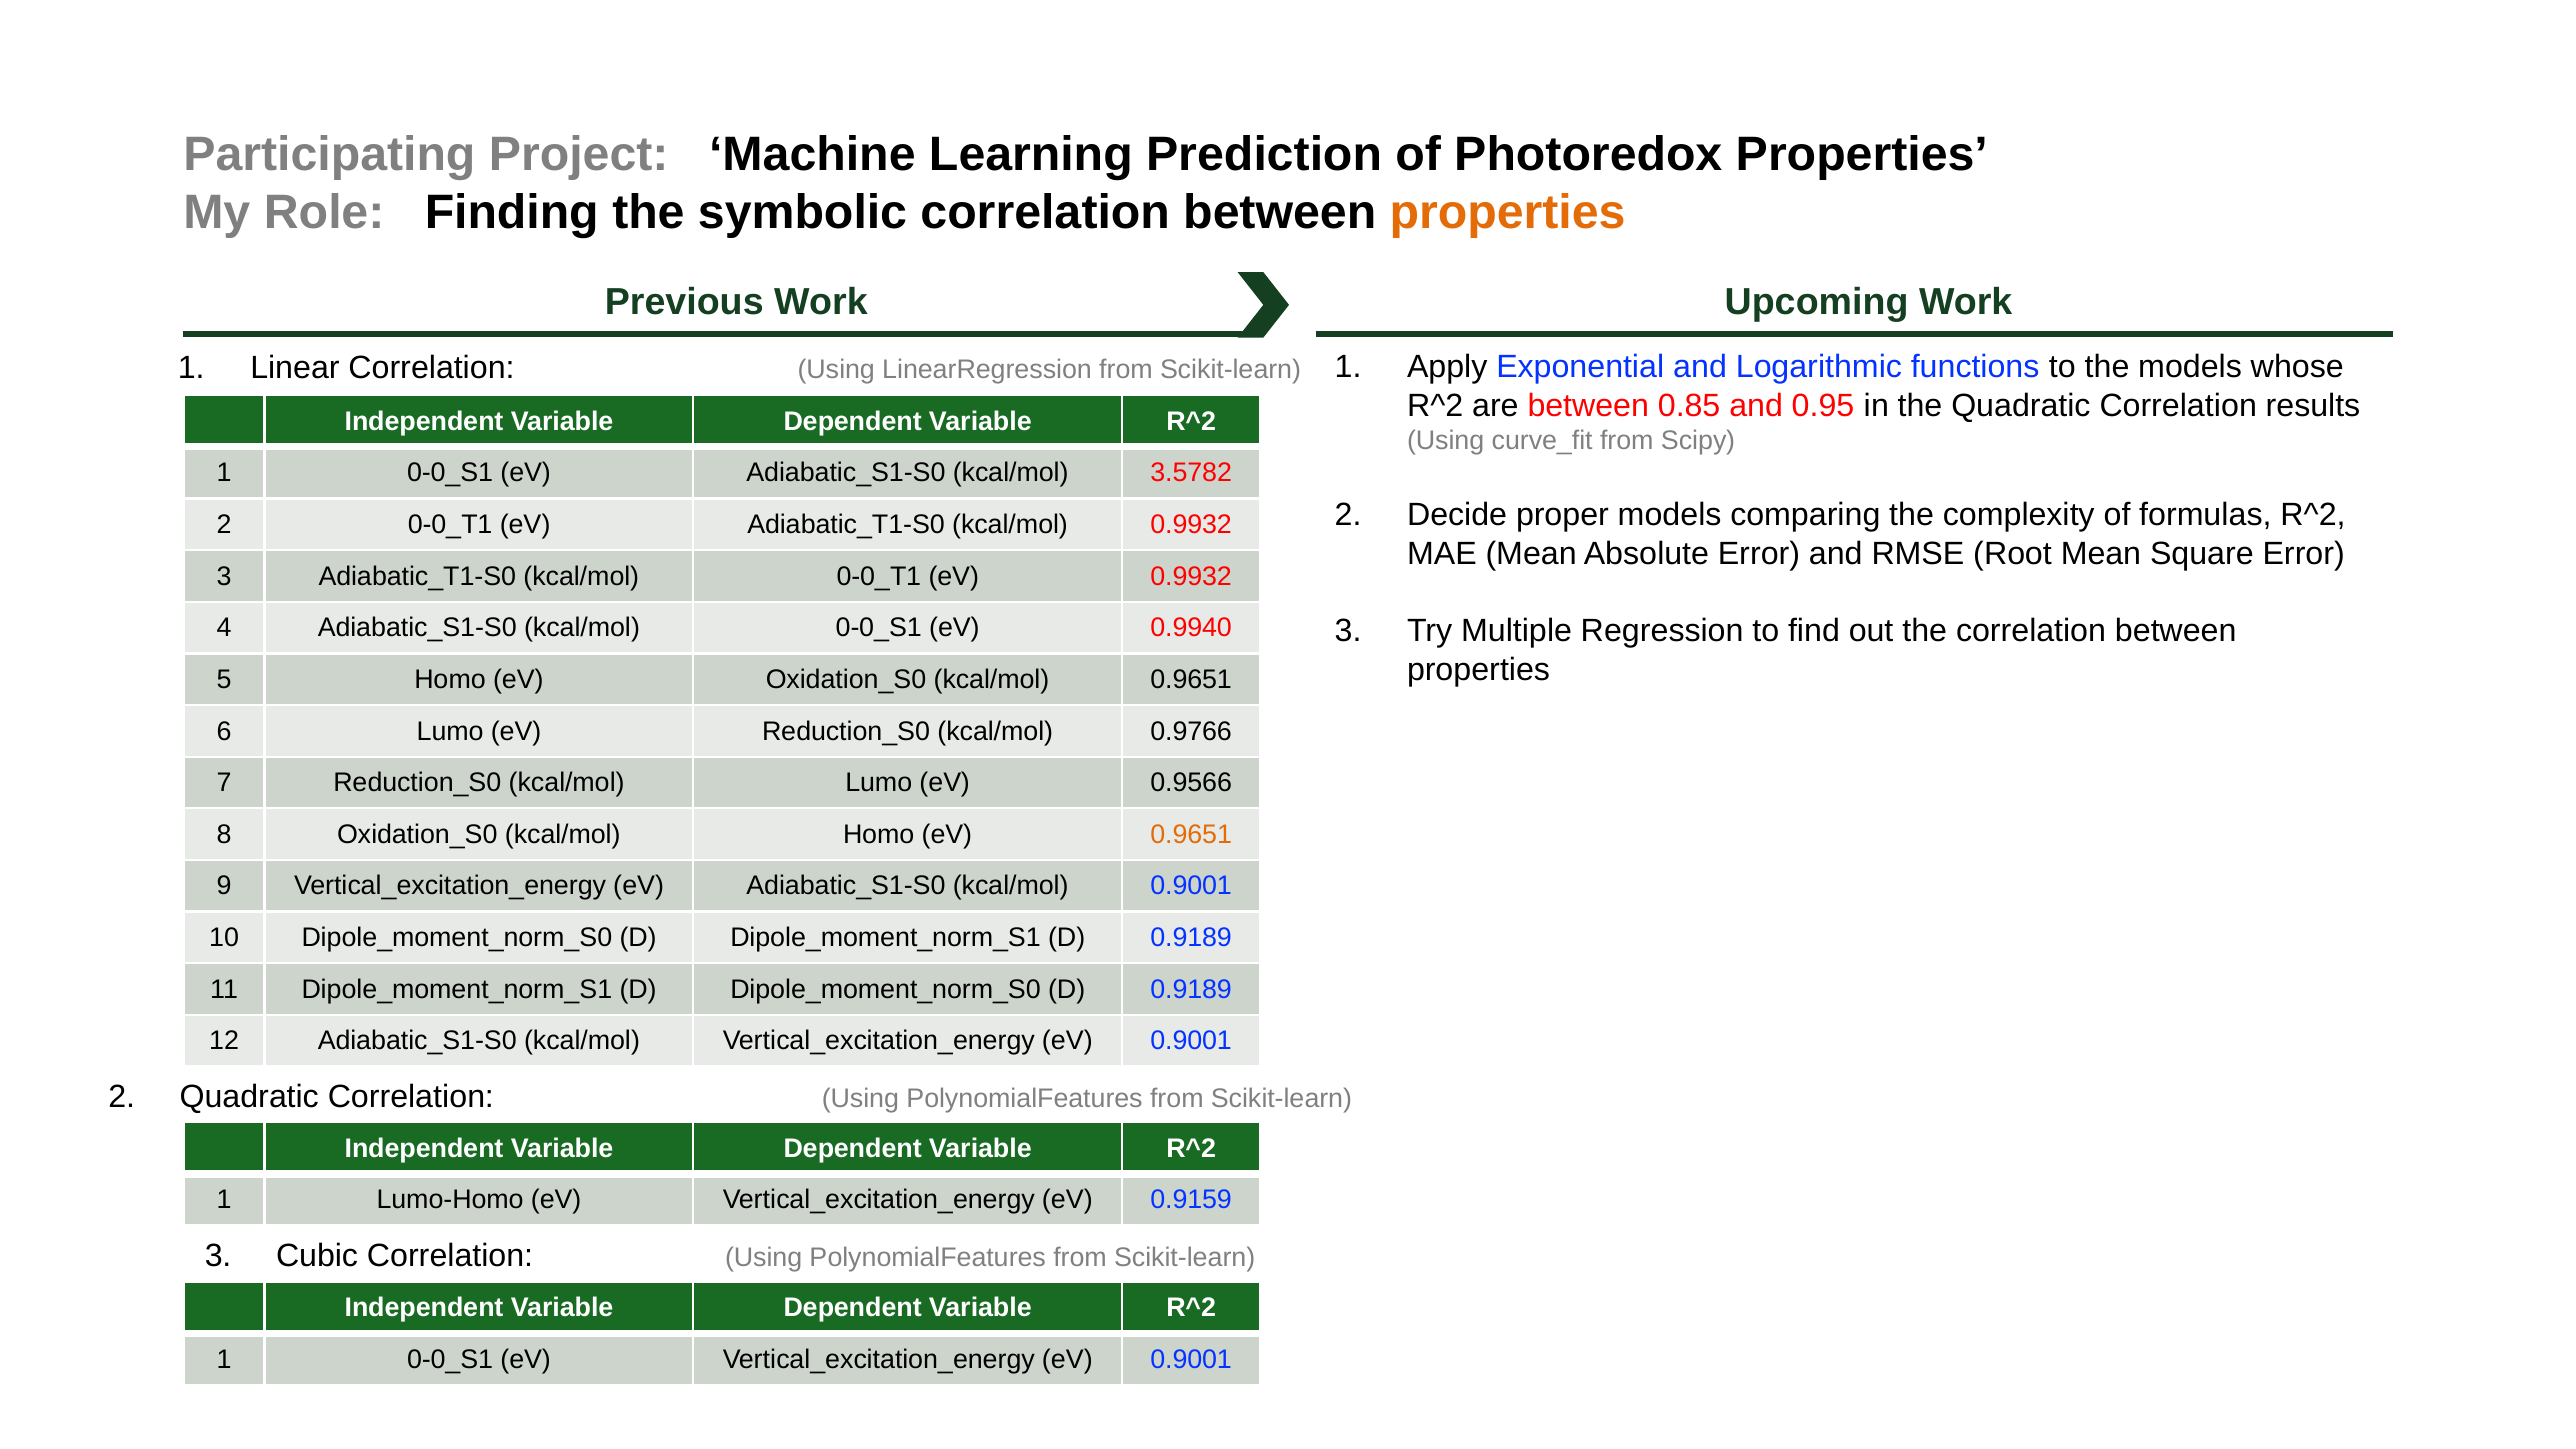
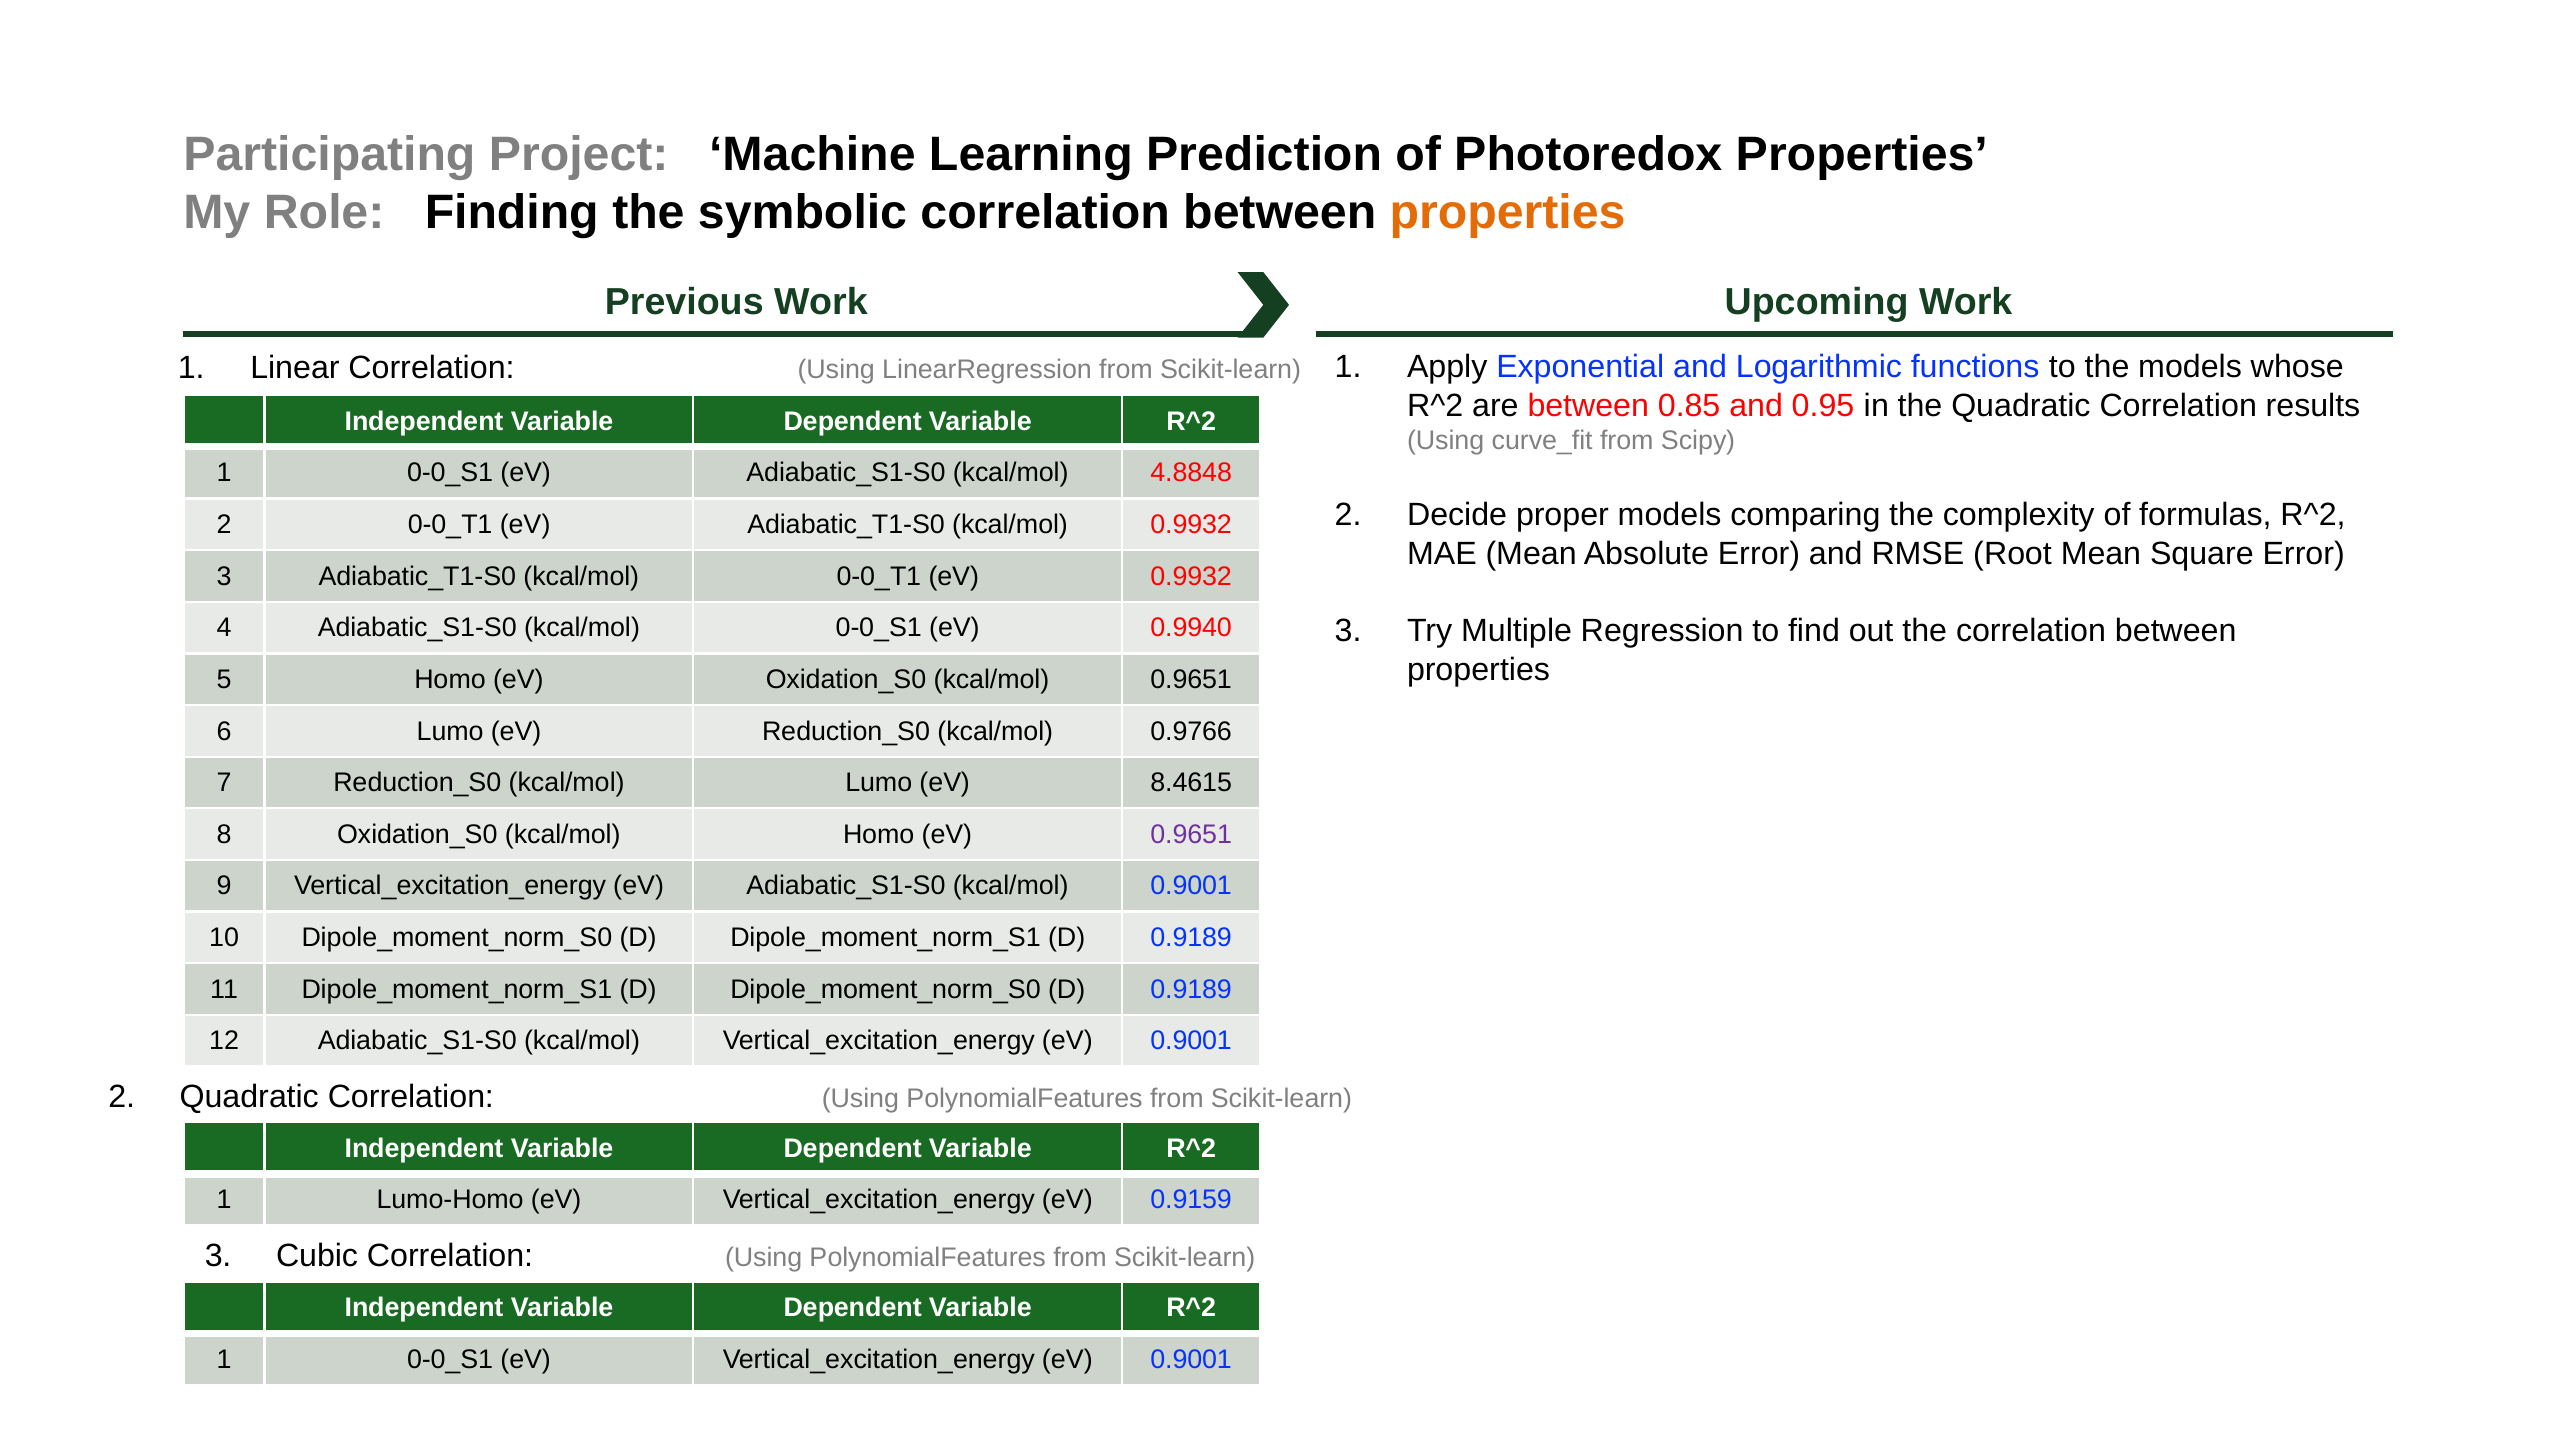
3.5782: 3.5782 -> 4.8848
0.9566: 0.9566 -> 8.4615
0.9651 at (1191, 834) colour: orange -> purple
